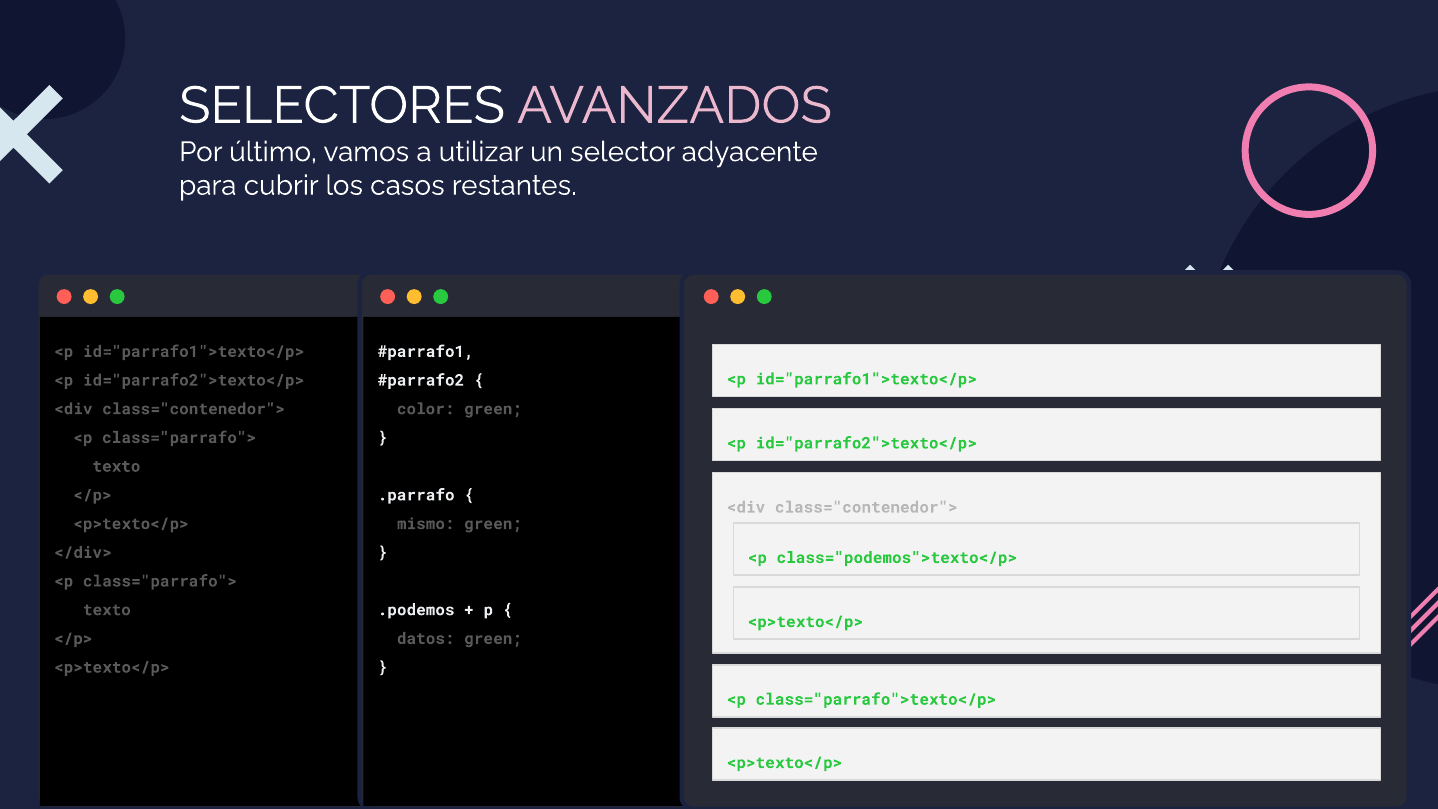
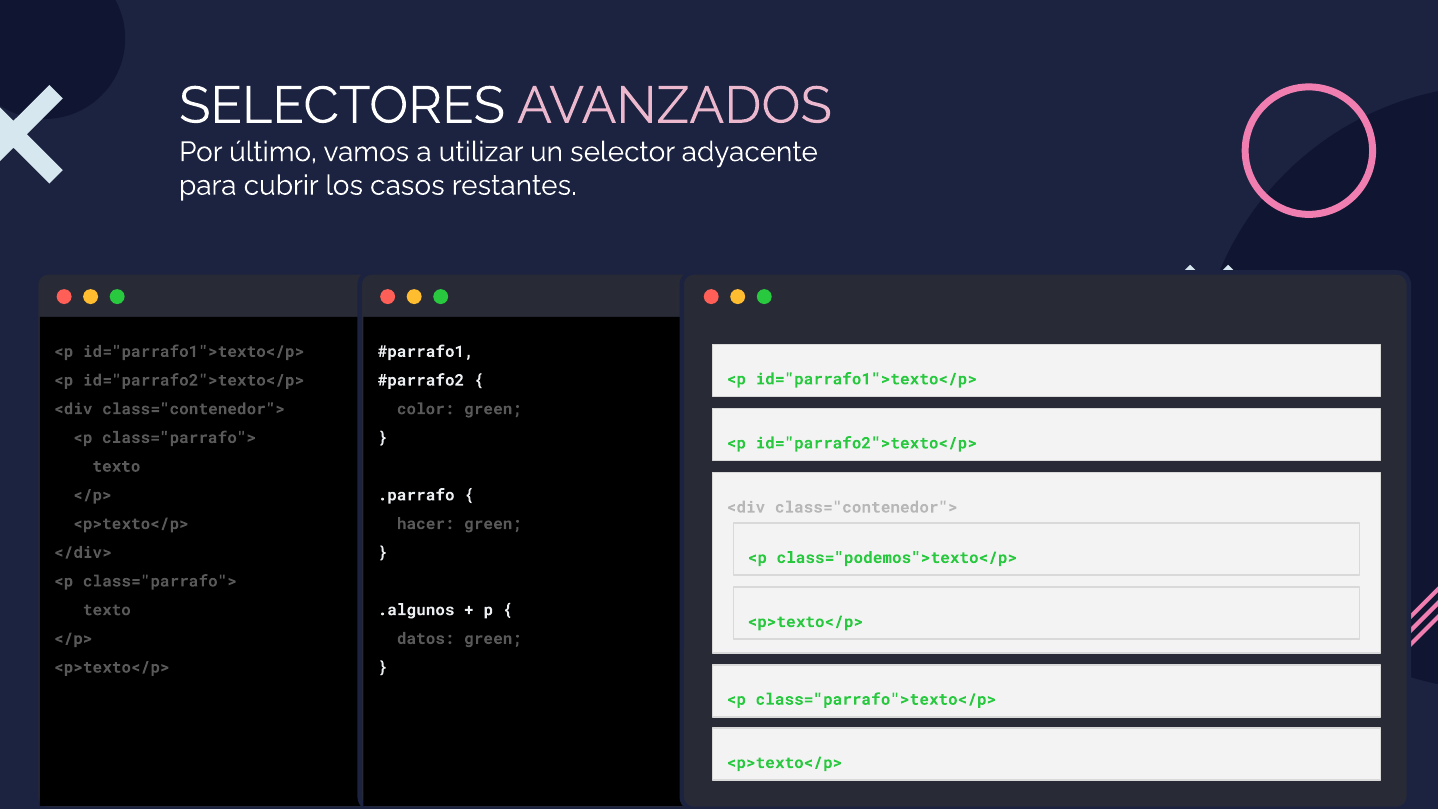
mismo: mismo -> hacer
.podemos: .podemos -> .algunos
